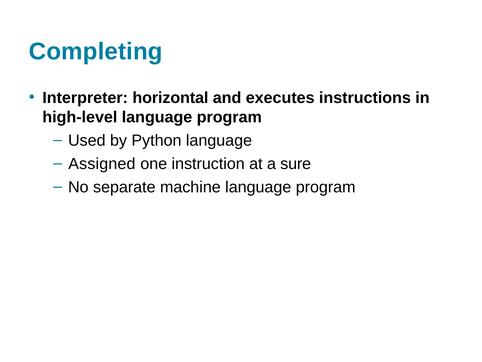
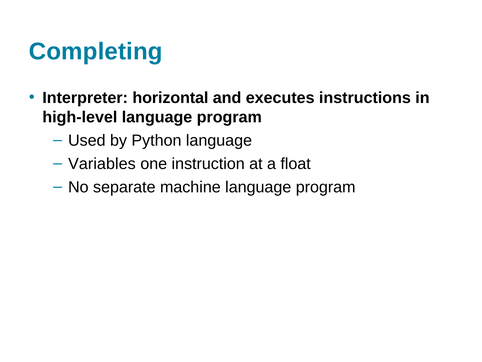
Assigned: Assigned -> Variables
sure: sure -> float
